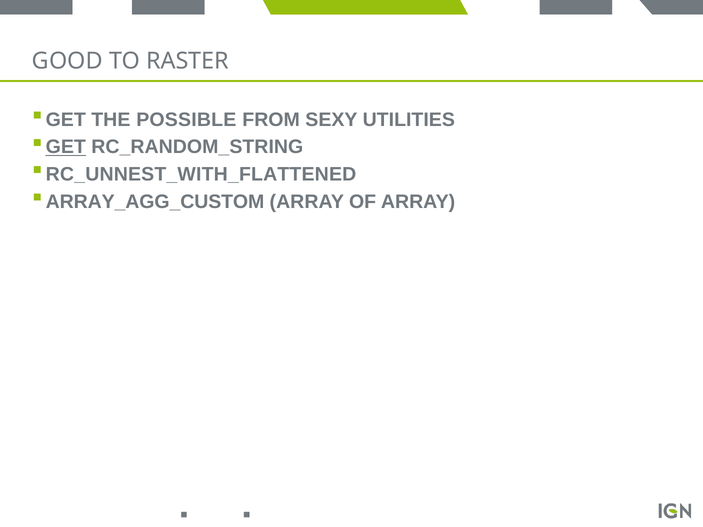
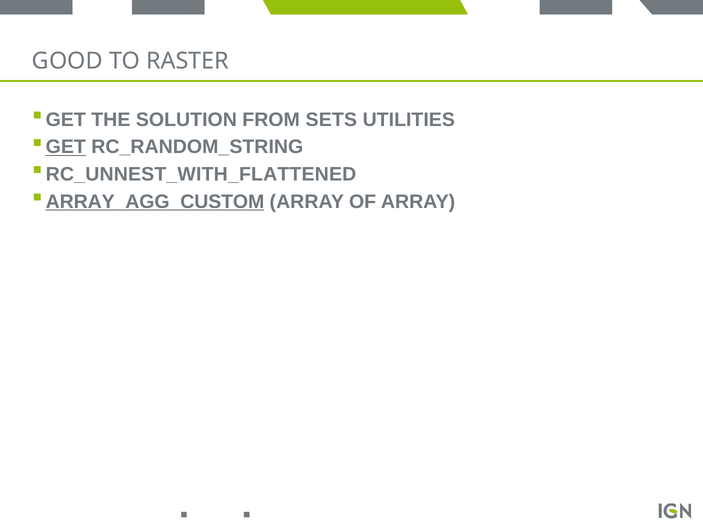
POSSIBLE: POSSIBLE -> SOLUTION
SEXY: SEXY -> SETS
ARRAY_AGG_CUSTOM underline: none -> present
